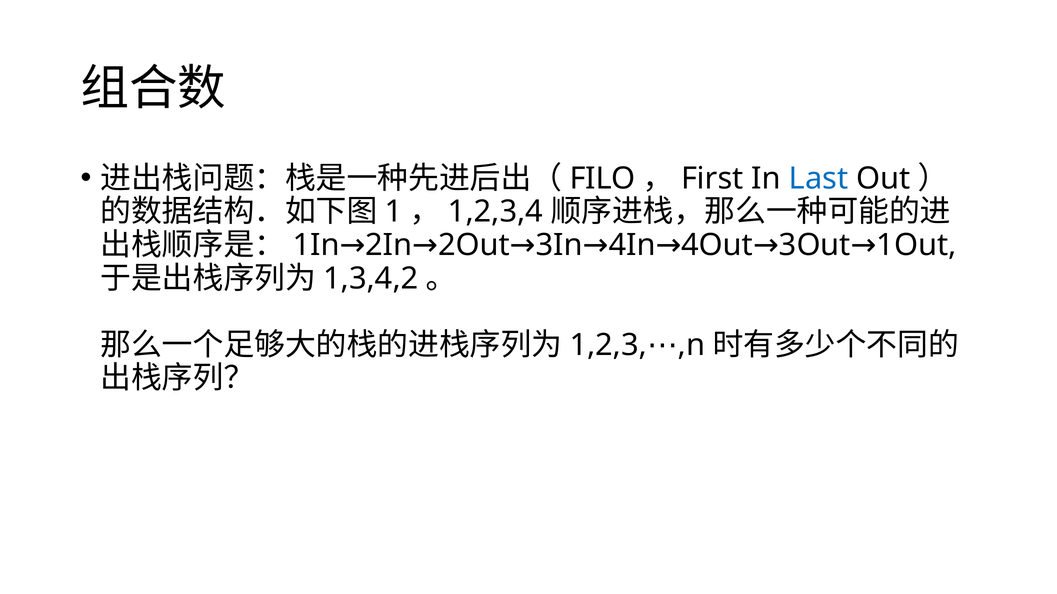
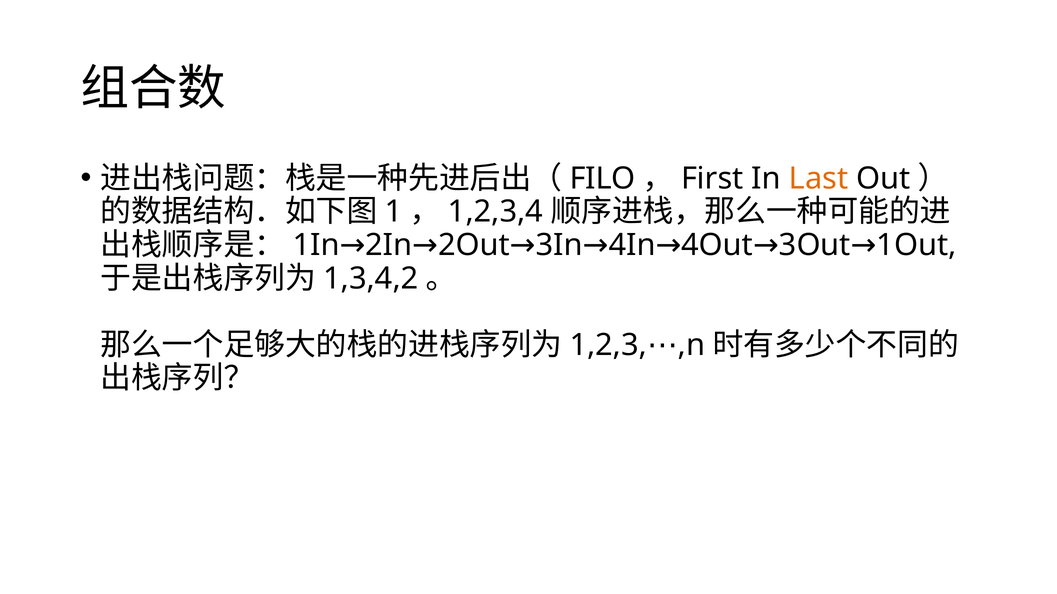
Last colour: blue -> orange
